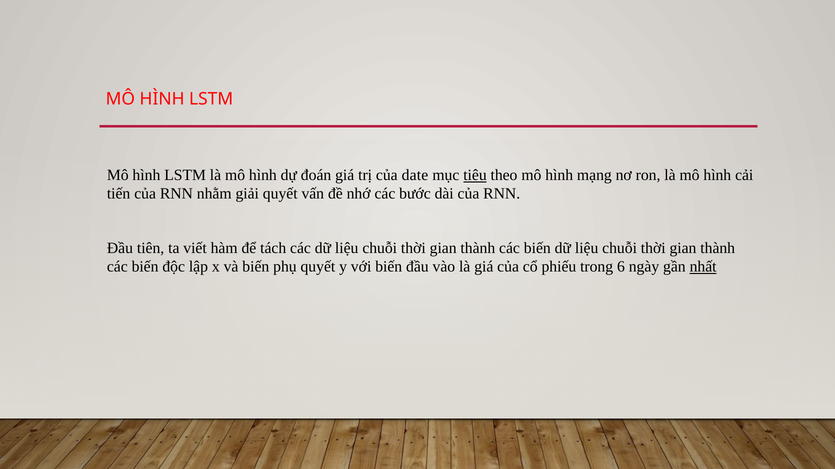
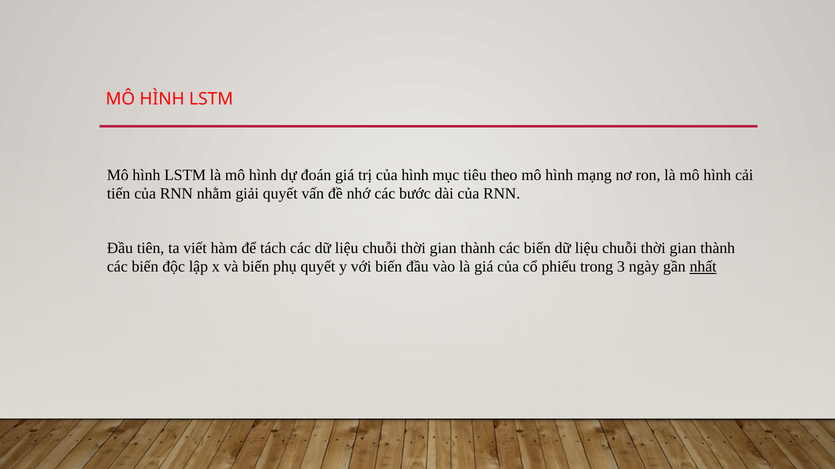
của date: date -> hình
tiêu underline: present -> none
6: 6 -> 3
